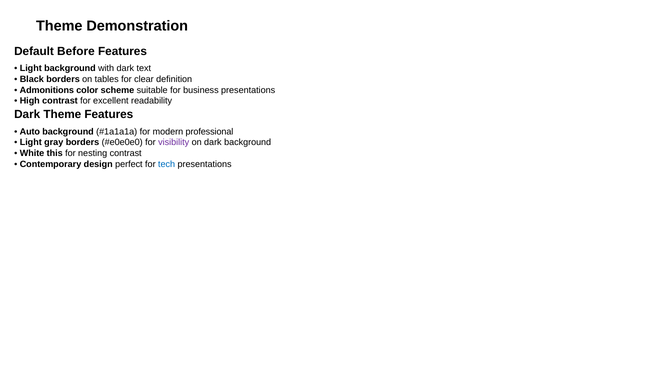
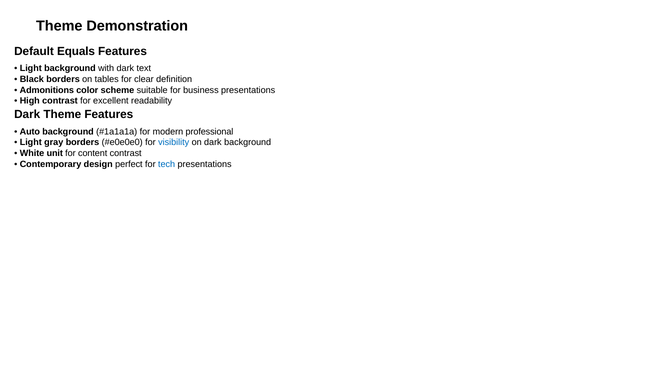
Before: Before -> Equals
visibility colour: purple -> blue
this: this -> unit
nesting: nesting -> content
